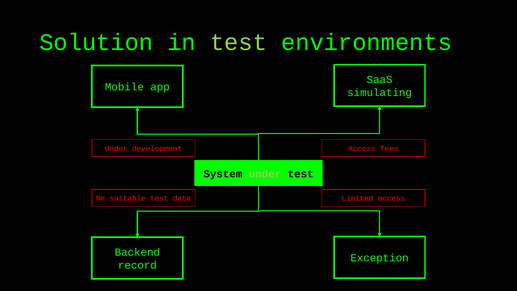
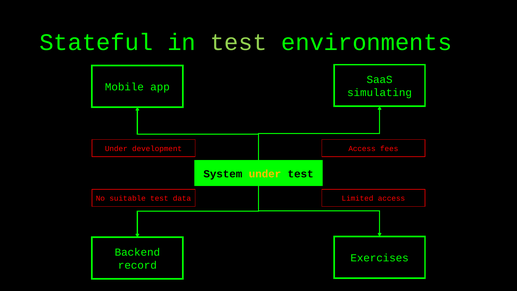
Solution: Solution -> Stateful
under at (265, 174) colour: light green -> yellow
Exception: Exception -> Exercises
